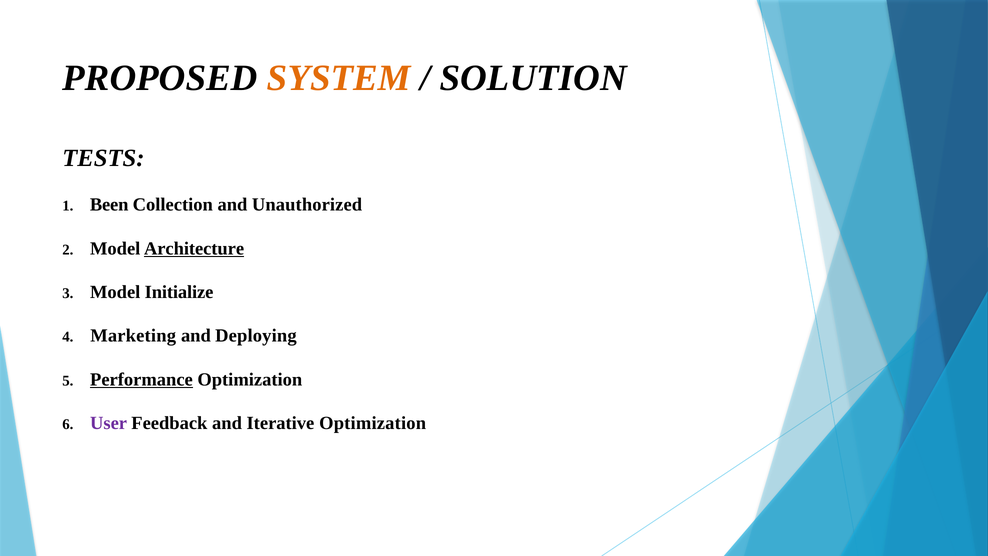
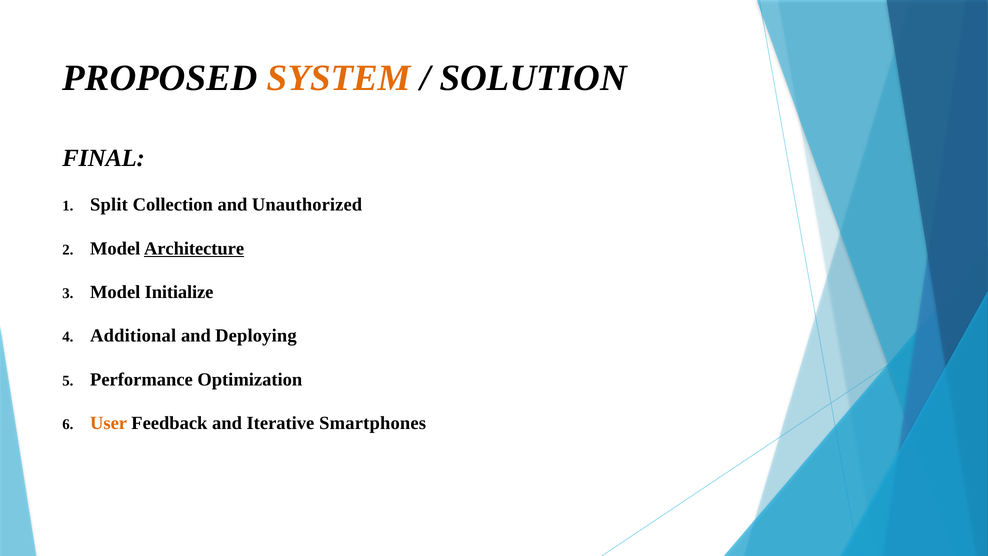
TESTS: TESTS -> FINAL
Been: Been -> Split
Marketing: Marketing -> Additional
Performance underline: present -> none
User colour: purple -> orange
Iterative Optimization: Optimization -> Smartphones
